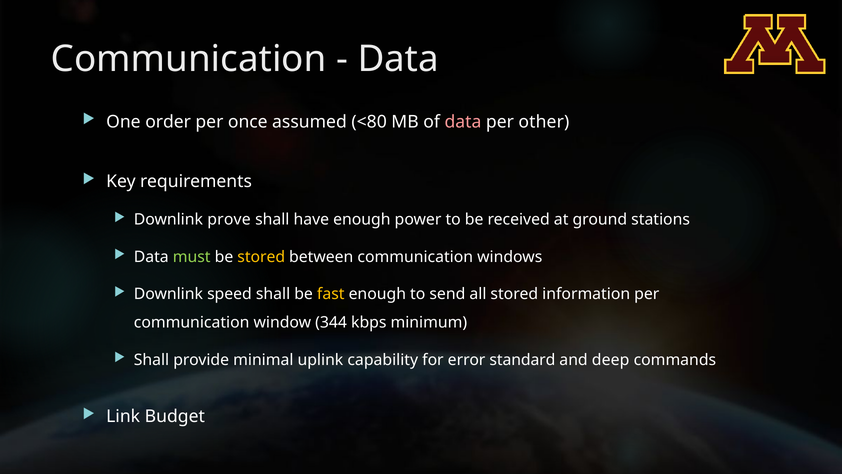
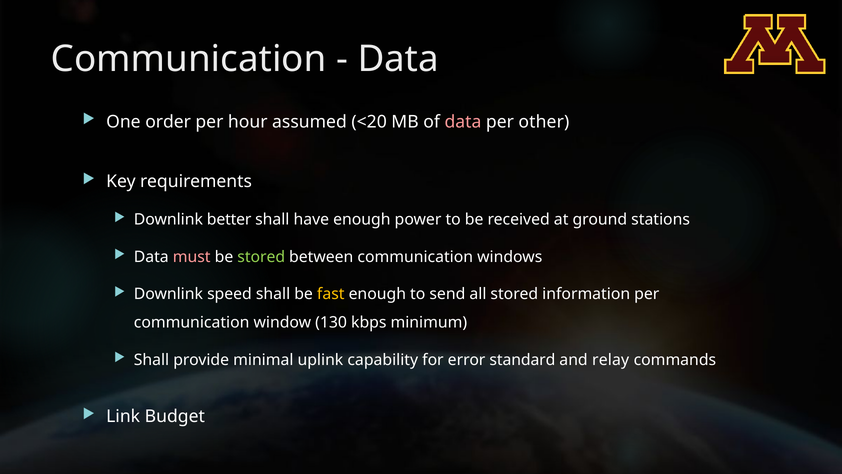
once: once -> hour
<80: <80 -> <20
prove: prove -> better
must colour: light green -> pink
stored at (261, 257) colour: yellow -> light green
344: 344 -> 130
deep: deep -> relay
